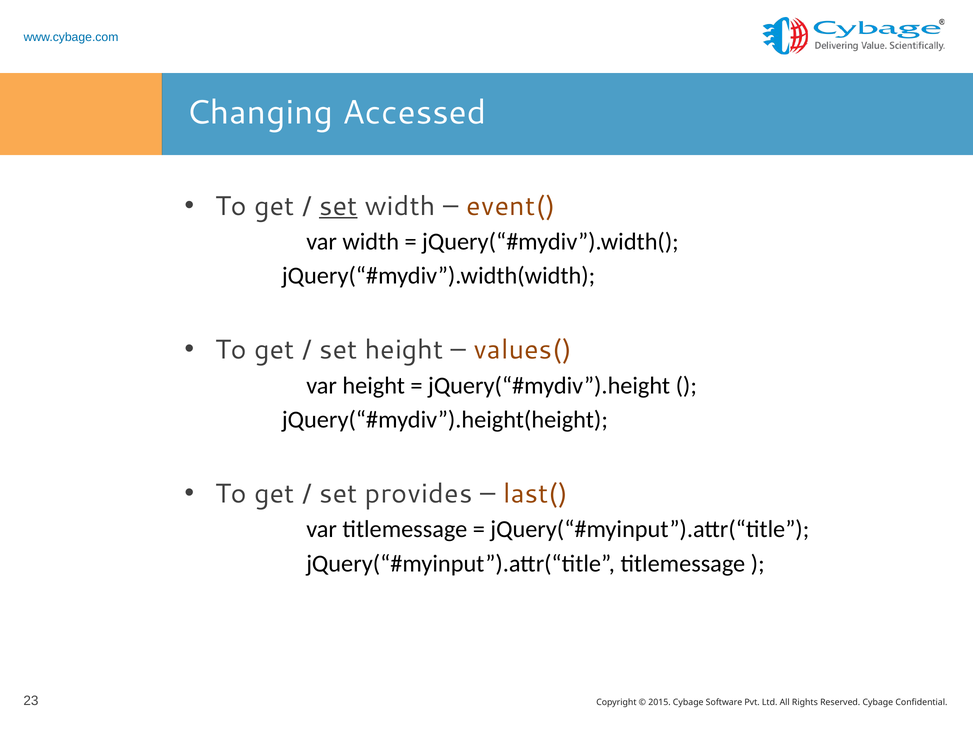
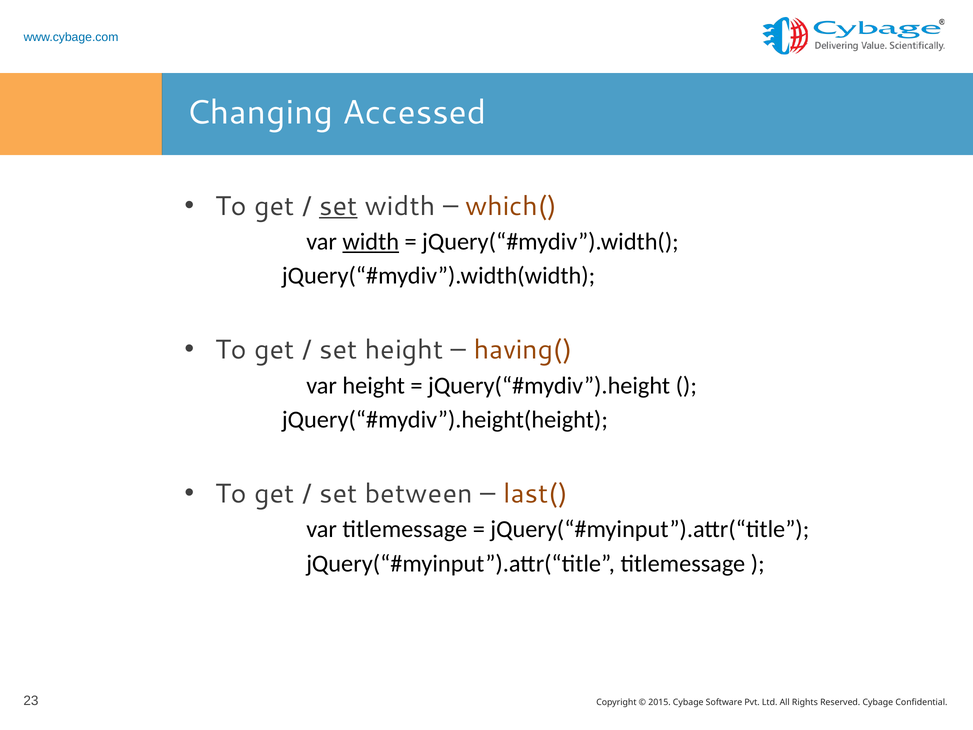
event(: event( -> which(
width at (371, 242) underline: none -> present
values(: values( -> having(
provides: provides -> between
